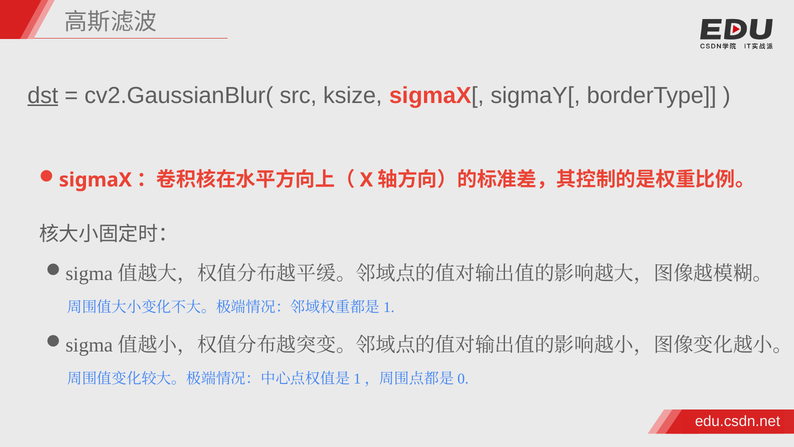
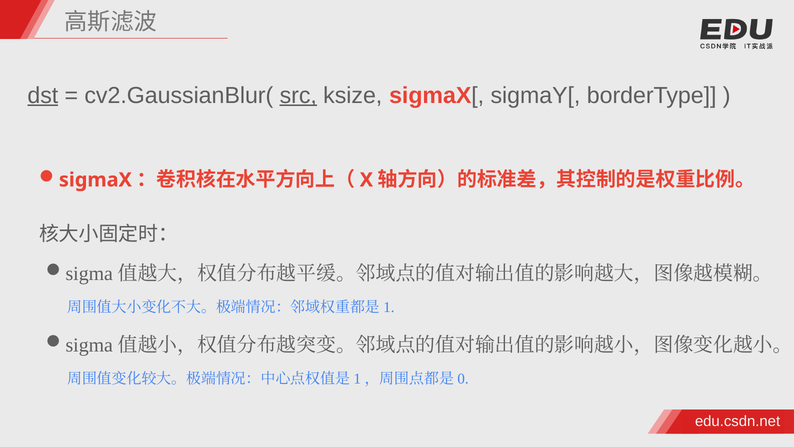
src underline: none -> present
